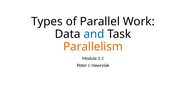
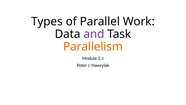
and colour: blue -> purple
